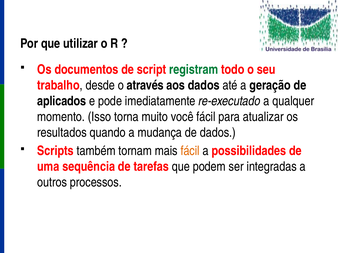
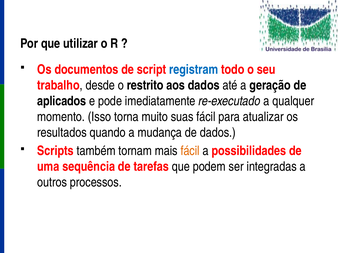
registram colour: green -> blue
através: através -> restrito
você: você -> suas
